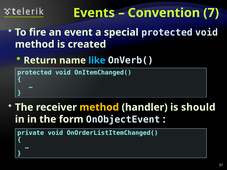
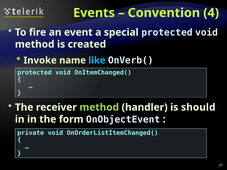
7: 7 -> 4
Return: Return -> Invoke
method at (99, 107) colour: yellow -> light green
